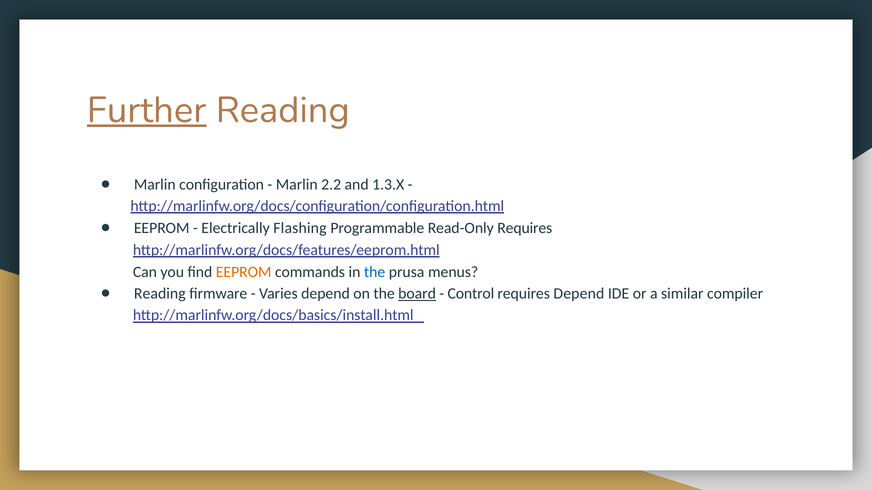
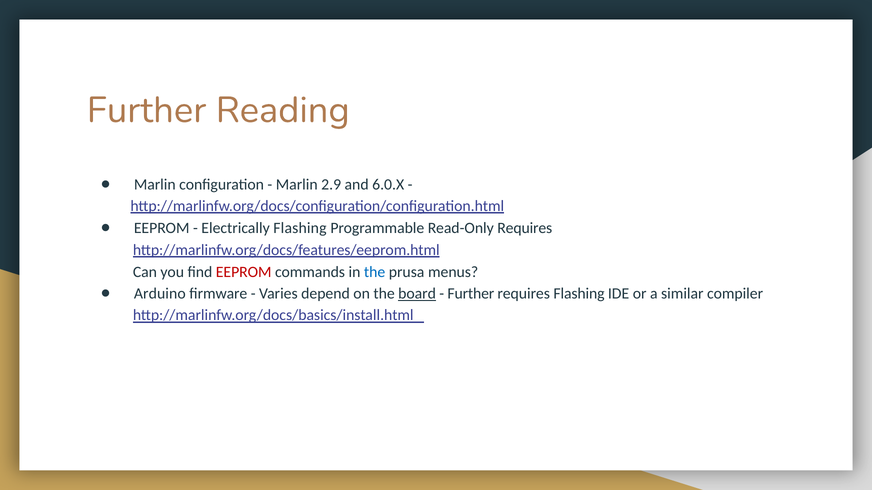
Further at (147, 110) underline: present -> none
2.2: 2.2 -> 2.9
1.3.X: 1.3.X -> 6.0.X
EEPROM at (244, 272) colour: orange -> red
Reading at (160, 294): Reading -> Arduino
Control at (471, 294): Control -> Further
requires Depend: Depend -> Flashing
